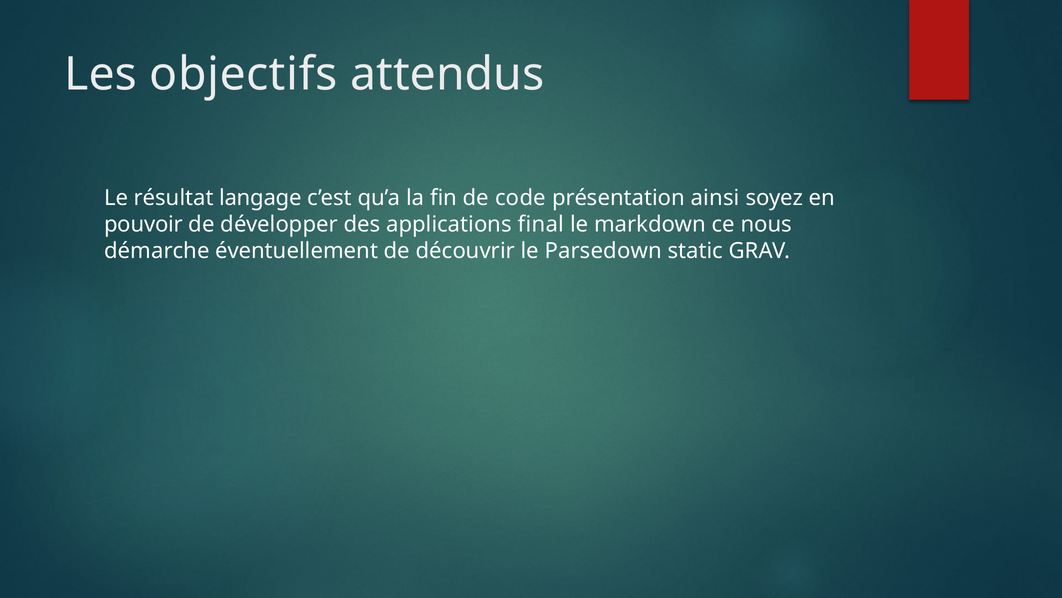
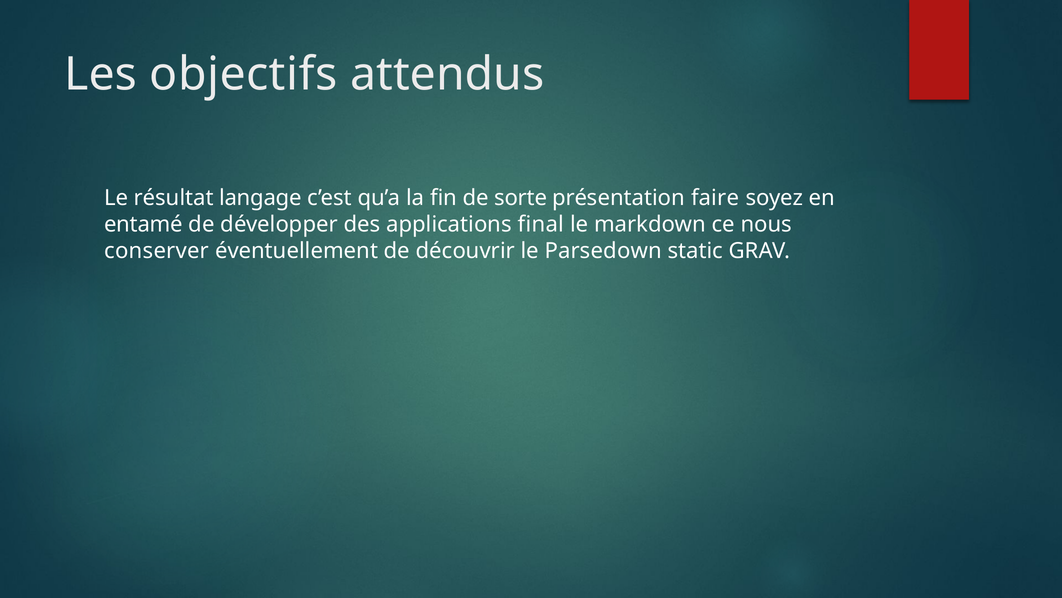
code: code -> sorte
ainsi: ainsi -> faire
pouvoir: pouvoir -> entamé
démarche: démarche -> conserver
